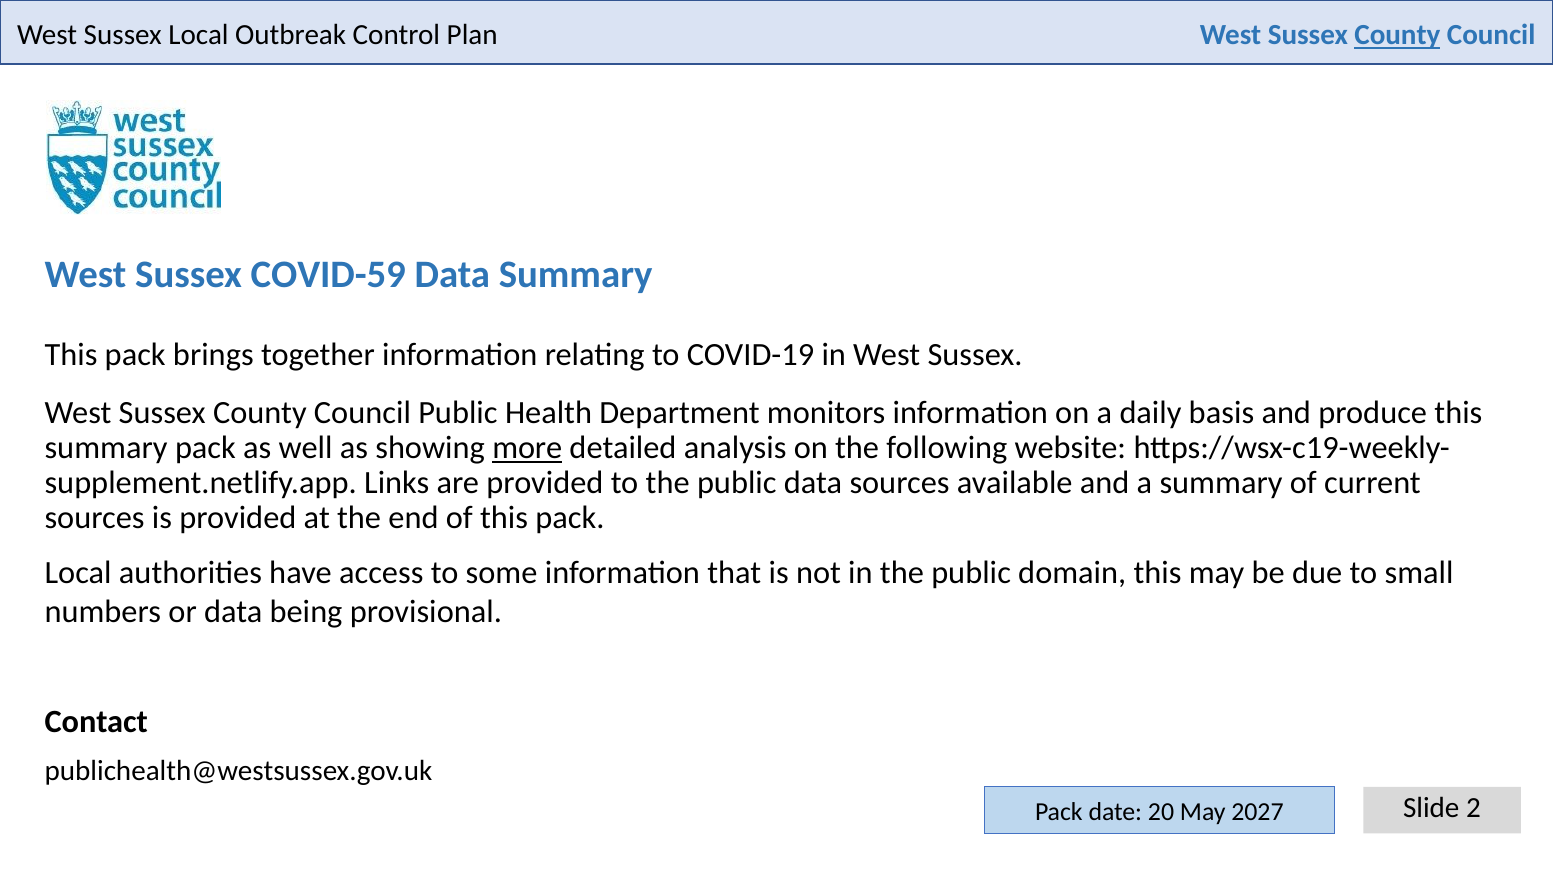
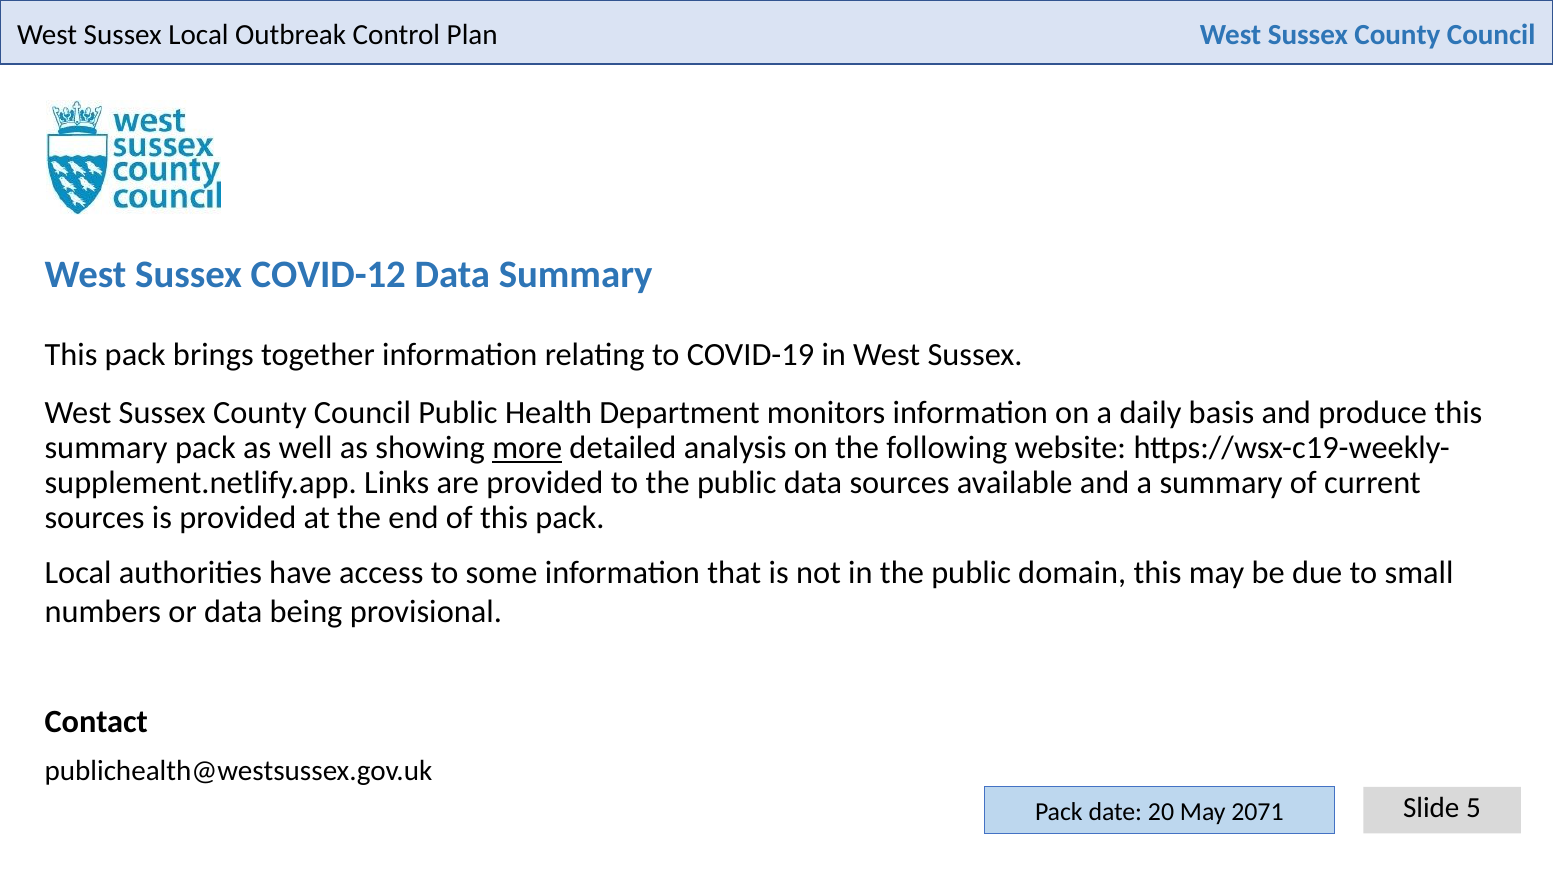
County at (1397, 35) underline: present -> none
COVID-59: COVID-59 -> COVID-12
2: 2 -> 5
2027: 2027 -> 2071
